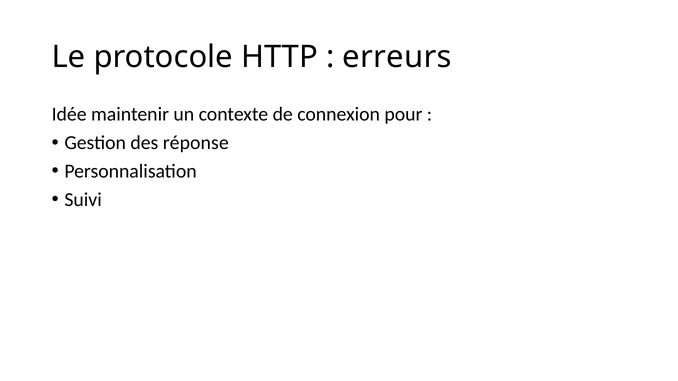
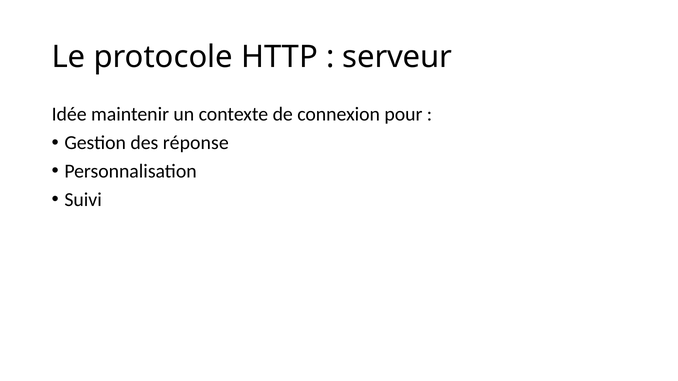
erreurs: erreurs -> serveur
